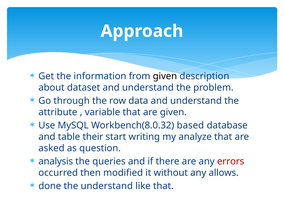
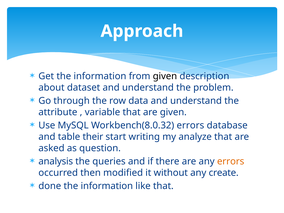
Workbench(8.0.32 based: based -> errors
errors at (231, 161) colour: red -> orange
allows: allows -> create
done the understand: understand -> information
